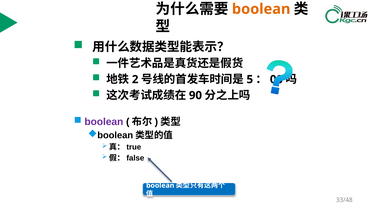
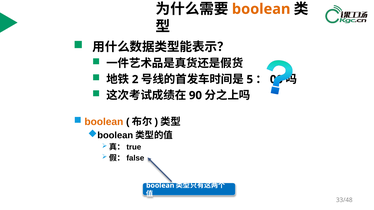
boolean at (104, 122) colour: purple -> orange
